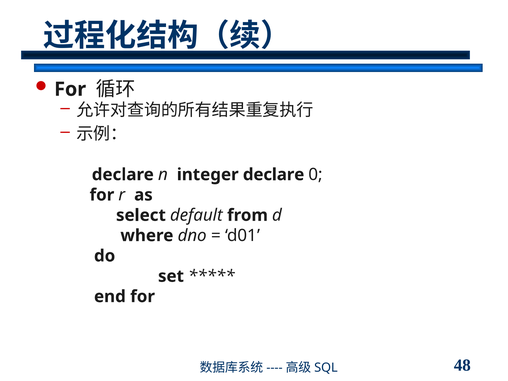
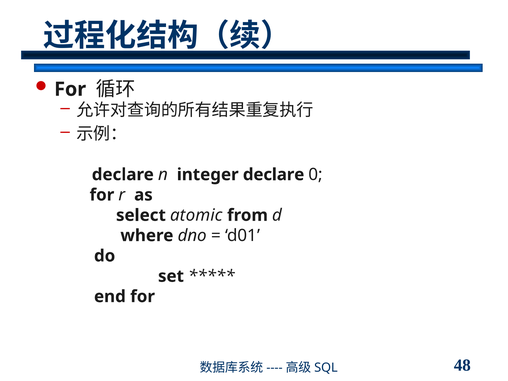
default: default -> atomic
